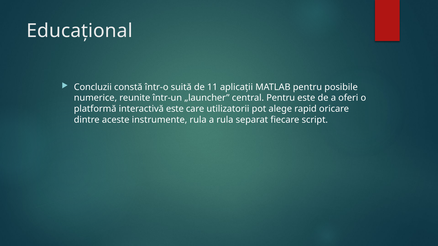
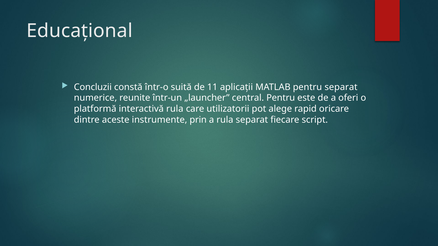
pentru posibile: posibile -> separat
interactivă este: este -> rula
instrumente rula: rula -> prin
